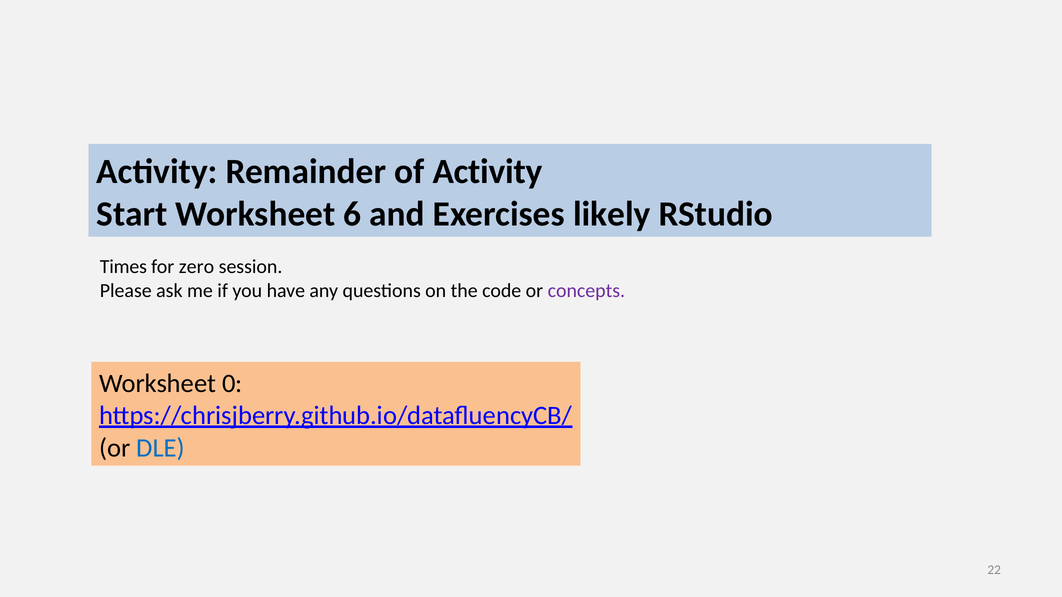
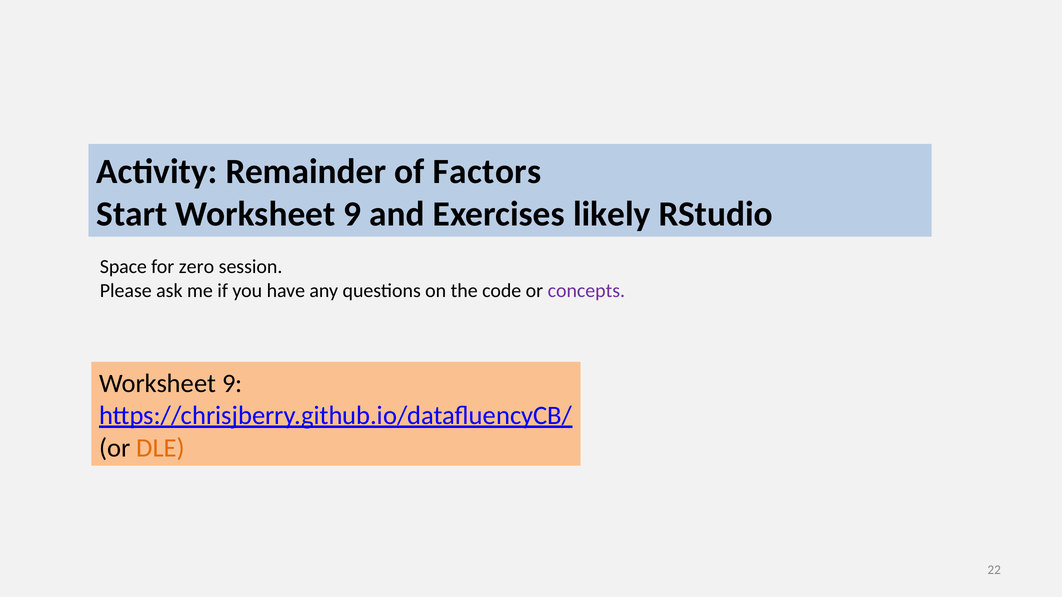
of Activity: Activity -> Factors
Start Worksheet 6: 6 -> 9
Times: Times -> Space
0 at (232, 384): 0 -> 9
DLE colour: blue -> orange
